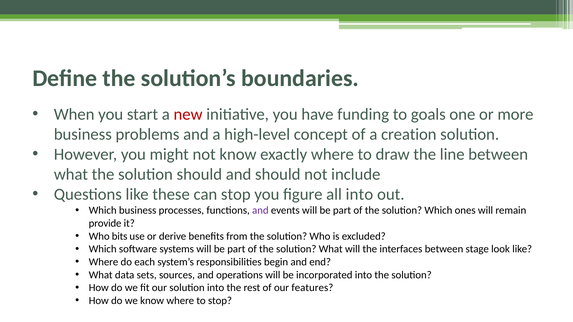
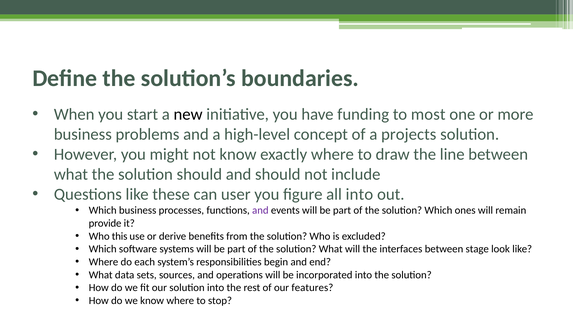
new colour: red -> black
goals: goals -> most
creation: creation -> projects
can stop: stop -> user
bits: bits -> this
